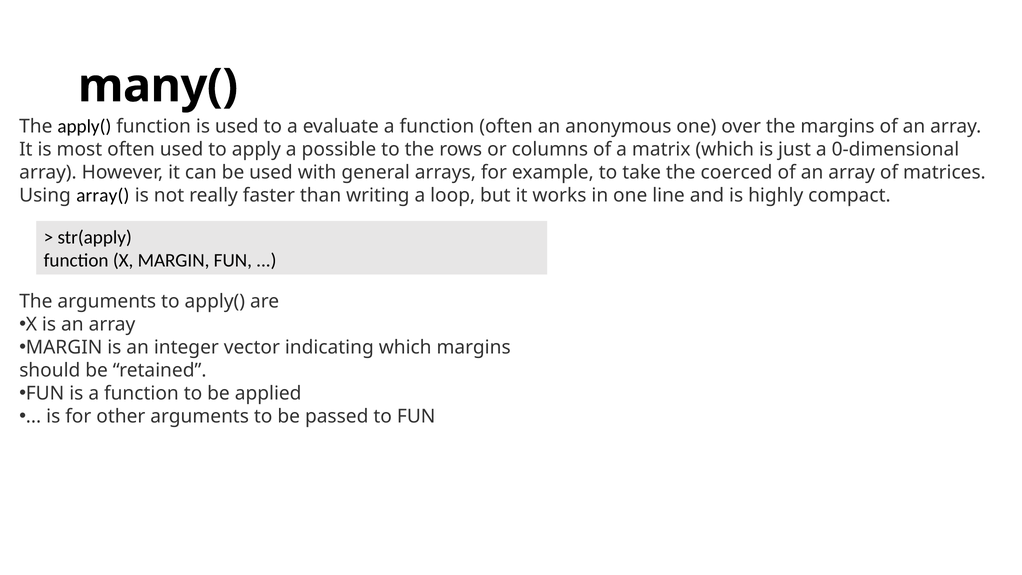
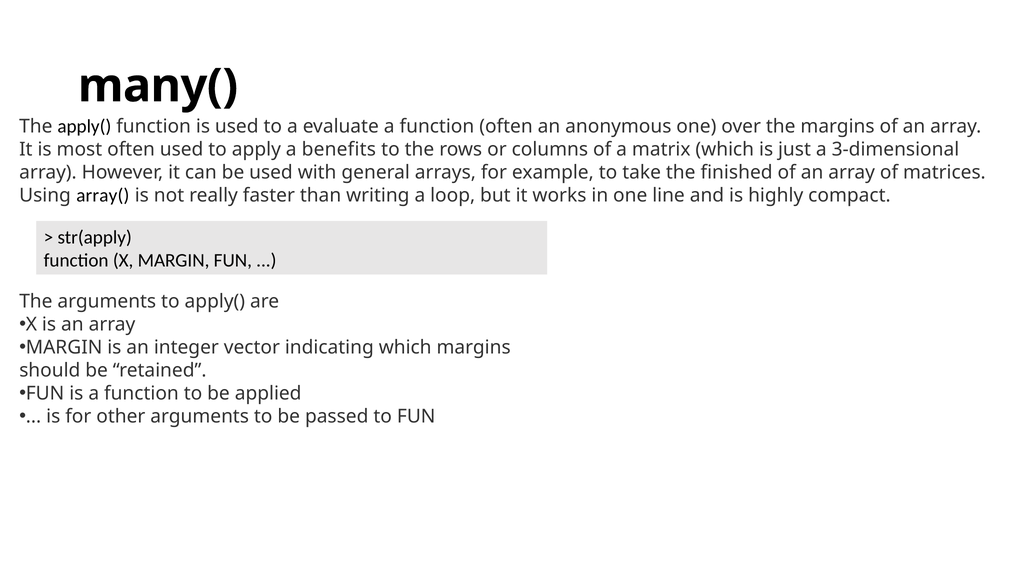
possible: possible -> benefits
0-dimensional: 0-dimensional -> 3-dimensional
coerced: coerced -> finished
